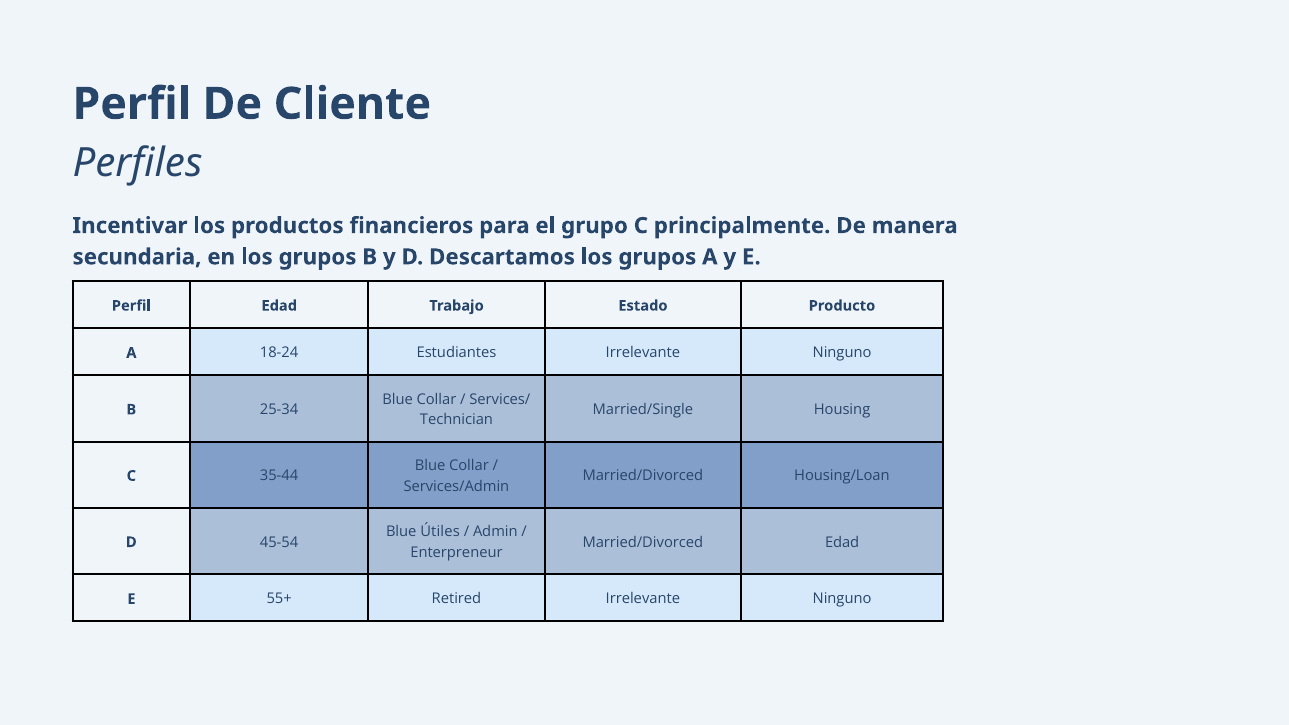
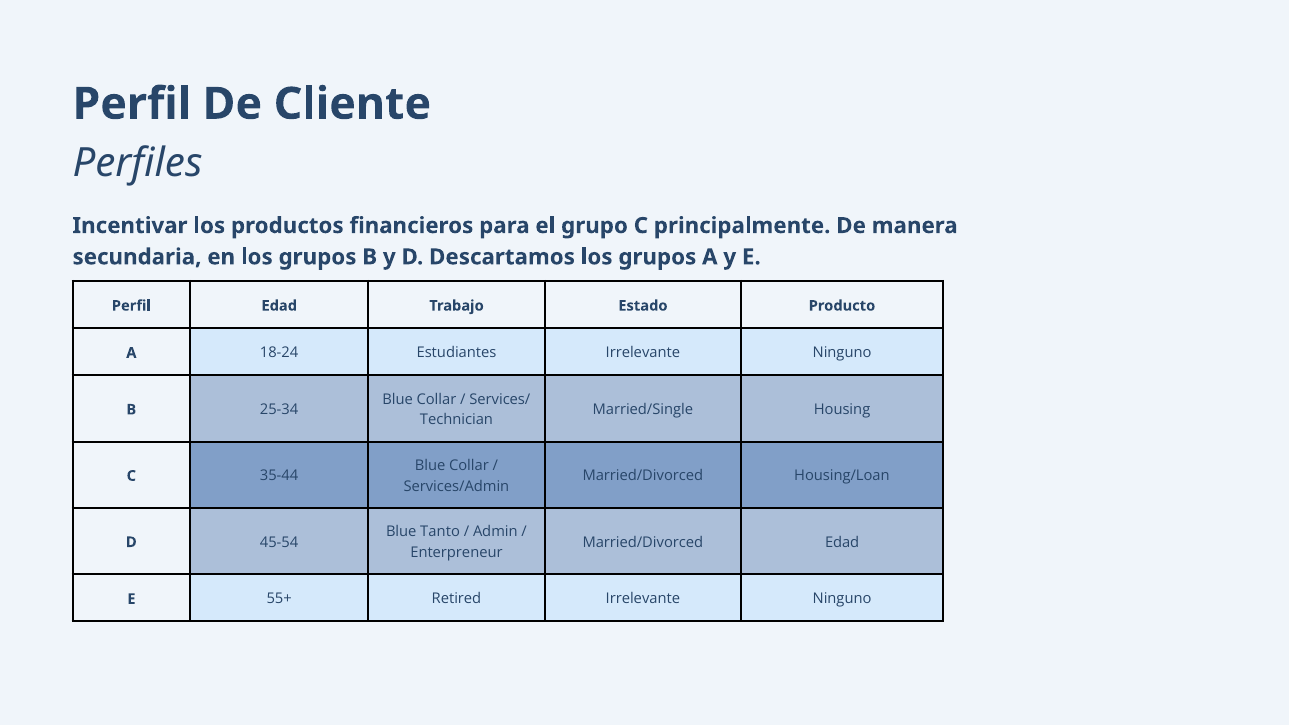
Útiles: Útiles -> Tanto
